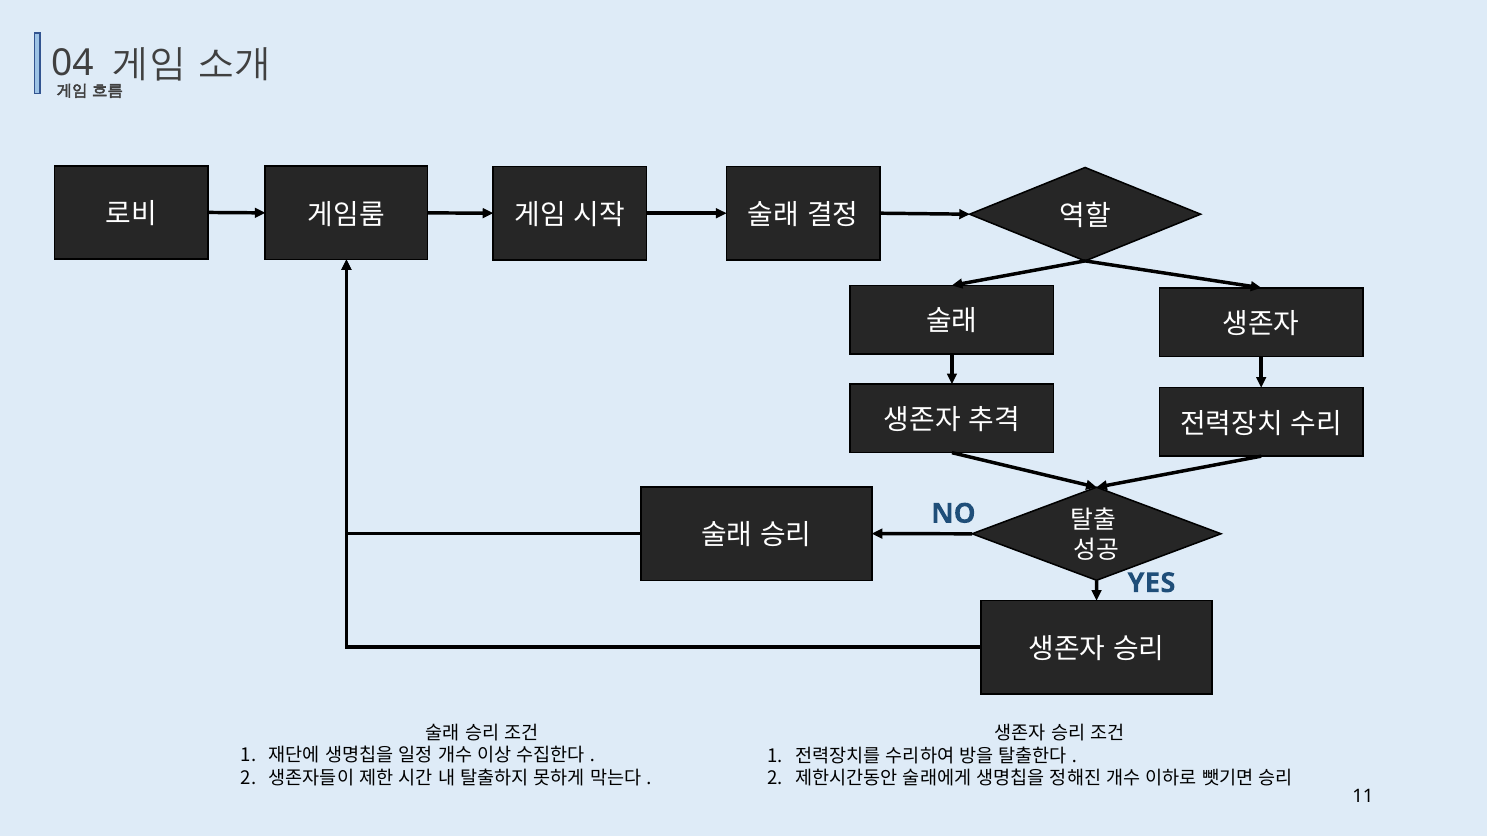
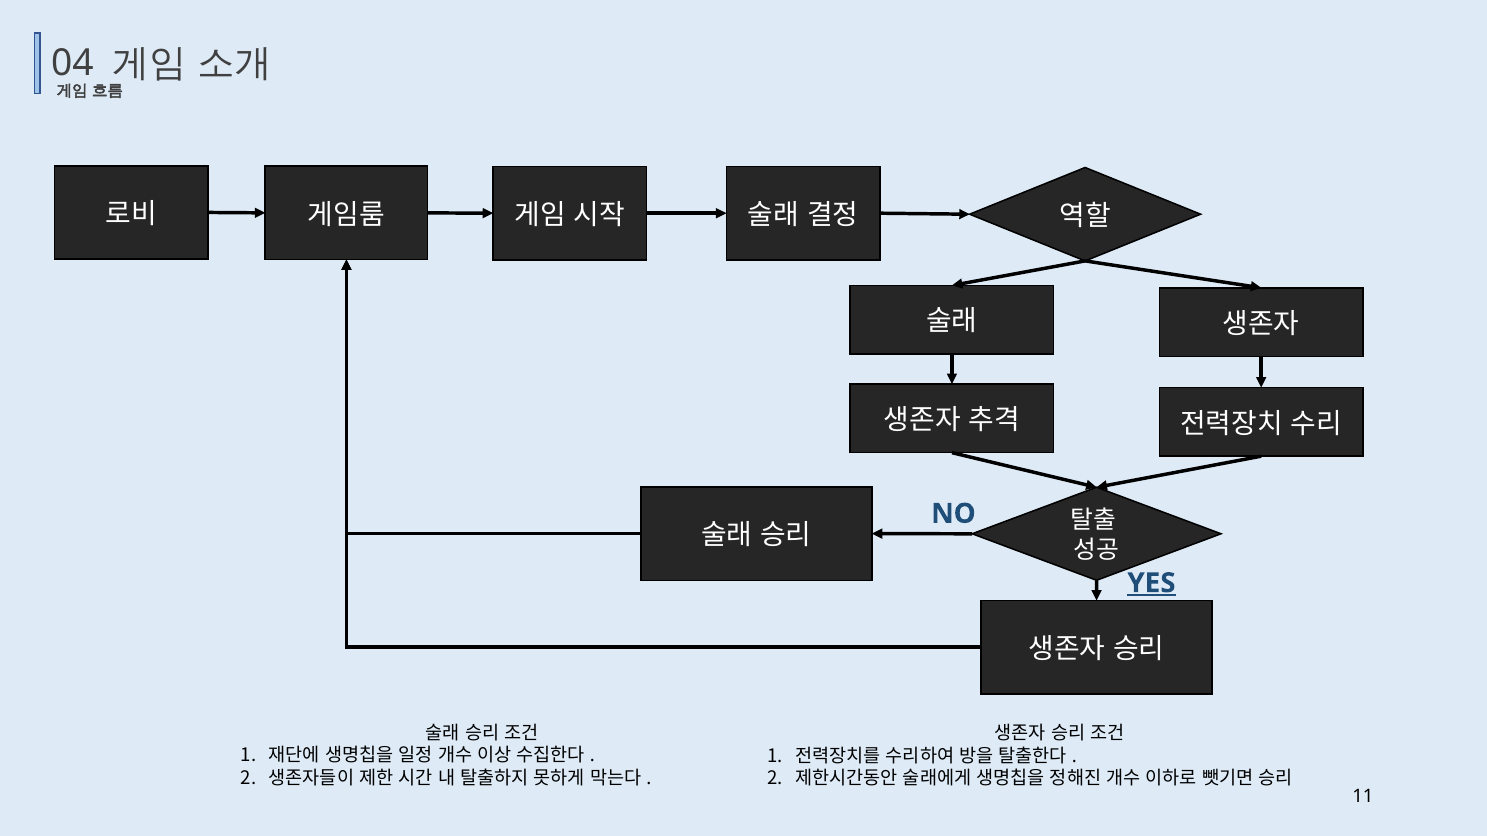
YES underline: none -> present
